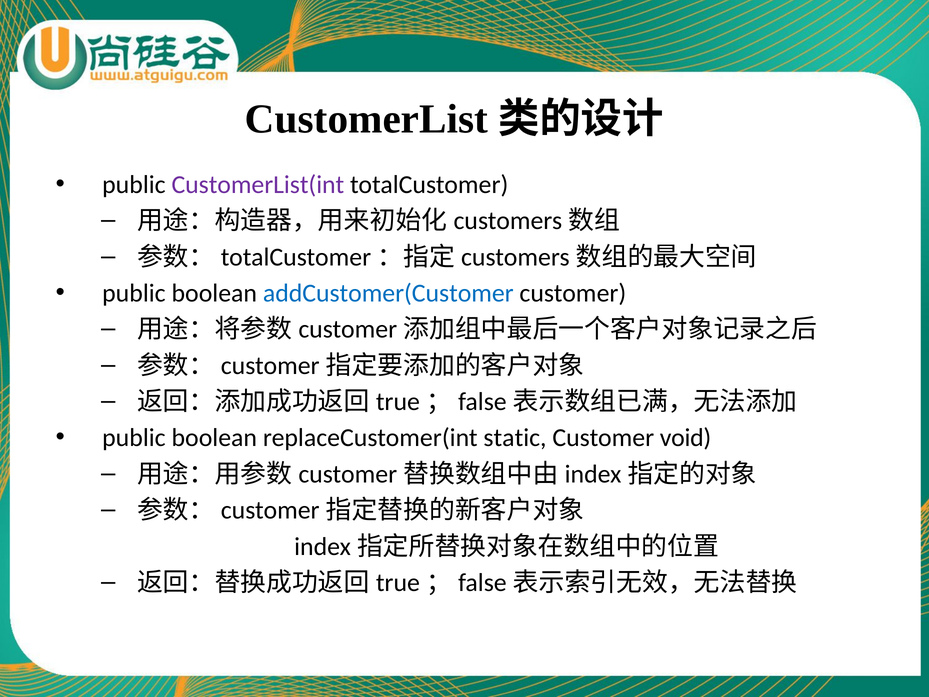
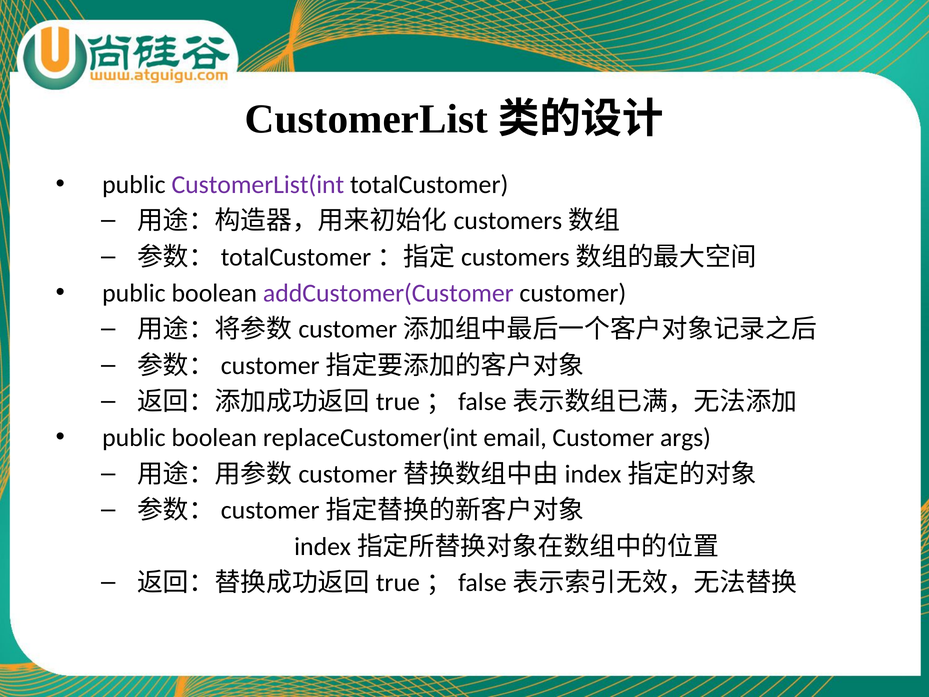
addCustomer(Customer colour: blue -> purple
static: static -> email
void: void -> args
